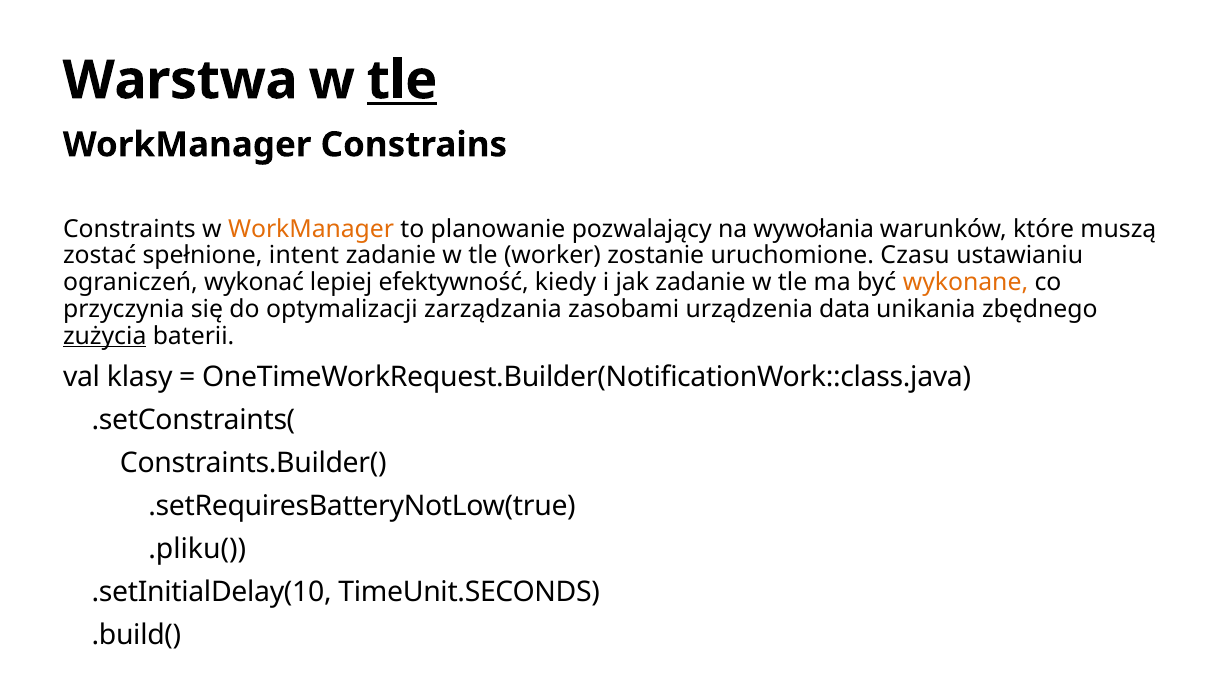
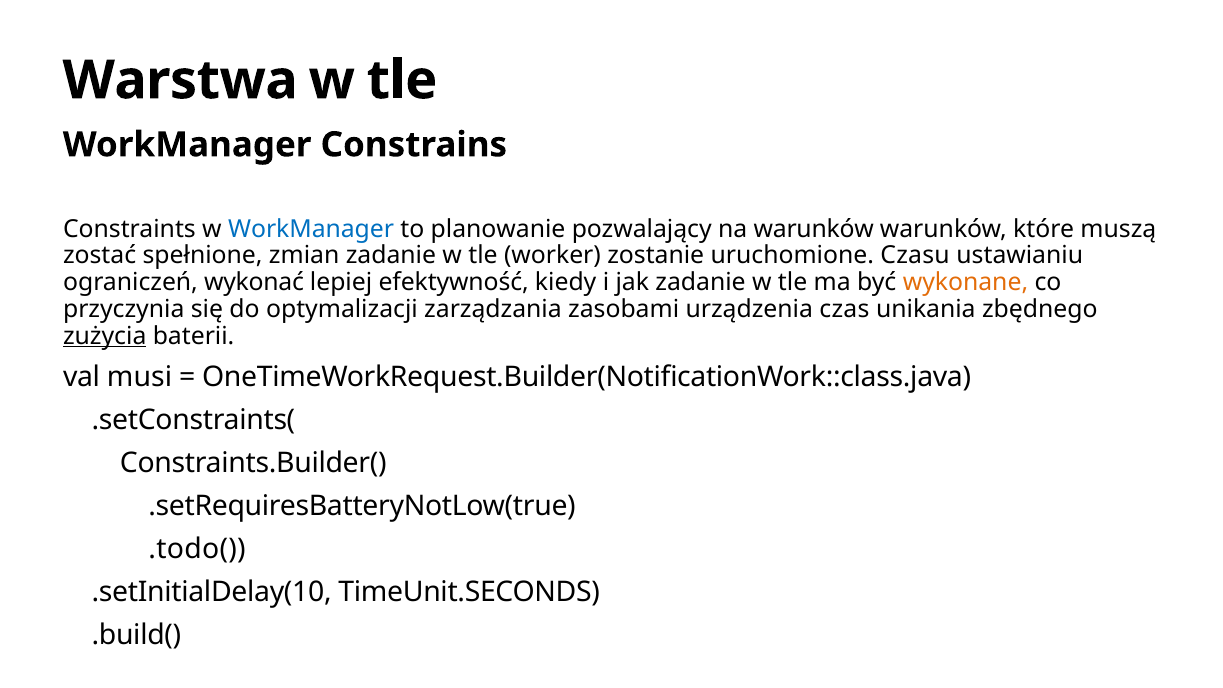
tle at (402, 80) underline: present -> none
WorkManager at (311, 229) colour: orange -> blue
na wywołania: wywołania -> warunków
intent: intent -> zmian
data: data -> czas
klasy: klasy -> musi
.pliku(: .pliku( -> .todo(
